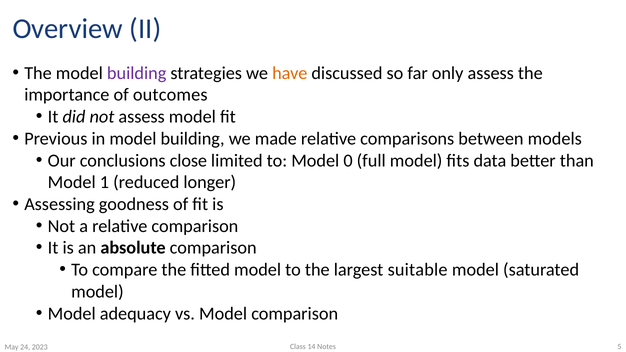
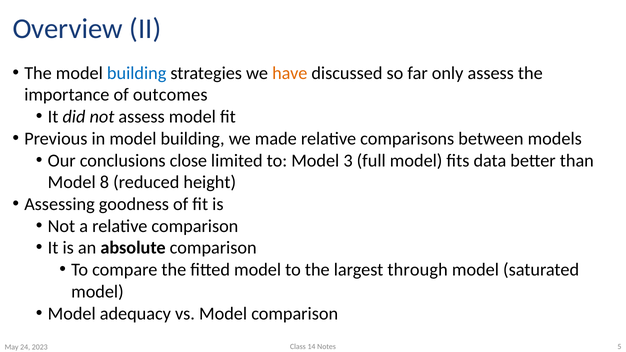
building at (137, 73) colour: purple -> blue
0: 0 -> 3
1: 1 -> 8
longer: longer -> height
suitable: suitable -> through
